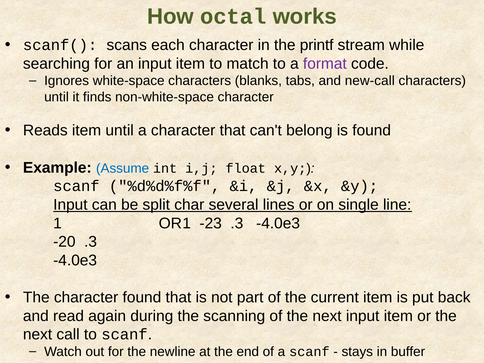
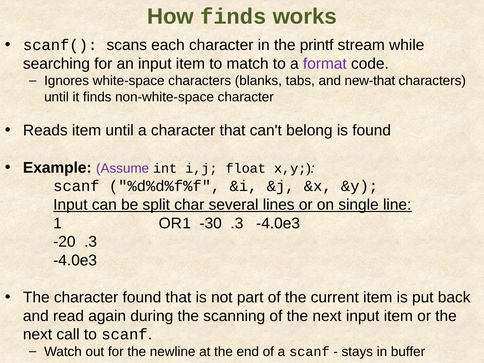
How octal: octal -> finds
new-call: new-call -> new-that
Assume colour: blue -> purple
-23: -23 -> -30
